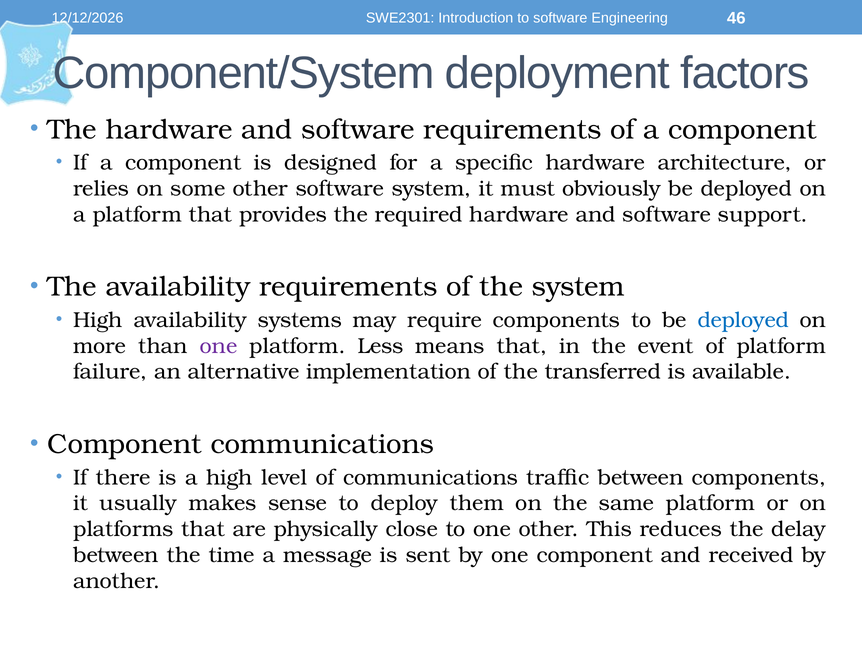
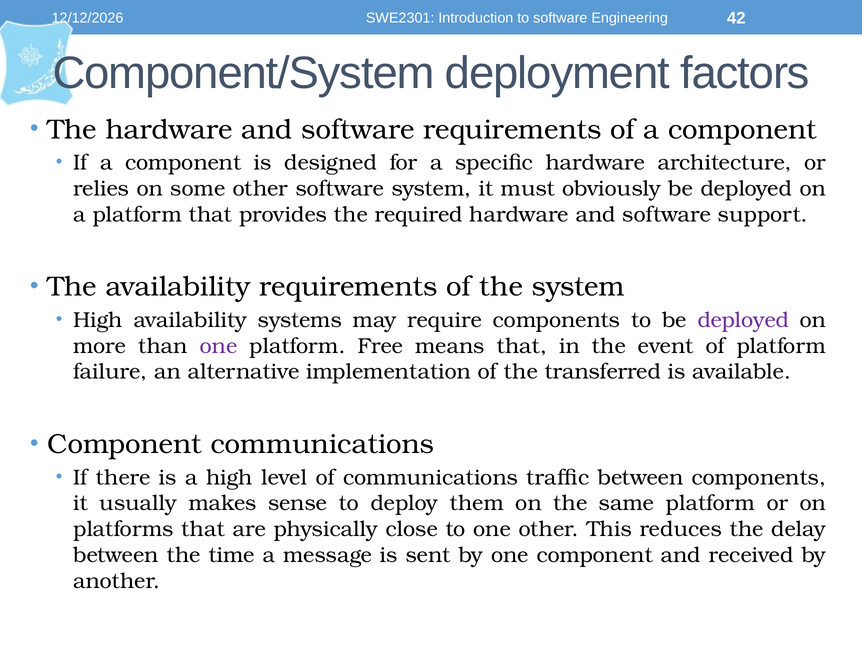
46: 46 -> 42
deployed at (743, 320) colour: blue -> purple
Less: Less -> Free
